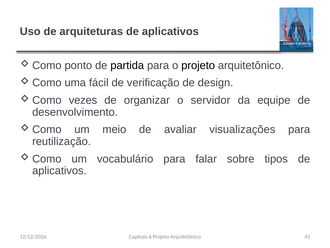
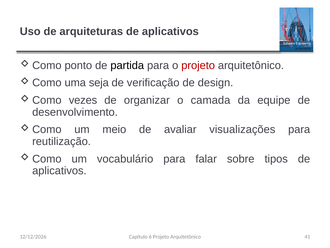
projeto at (198, 65) colour: black -> red
fácil: fácil -> seja
servidor: servidor -> camada
